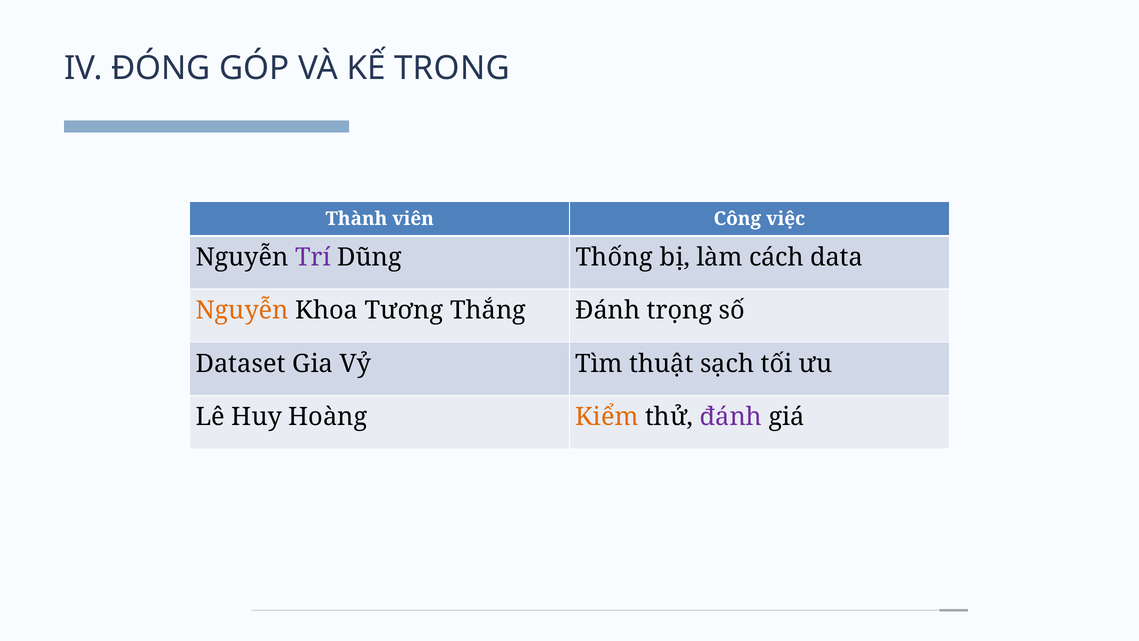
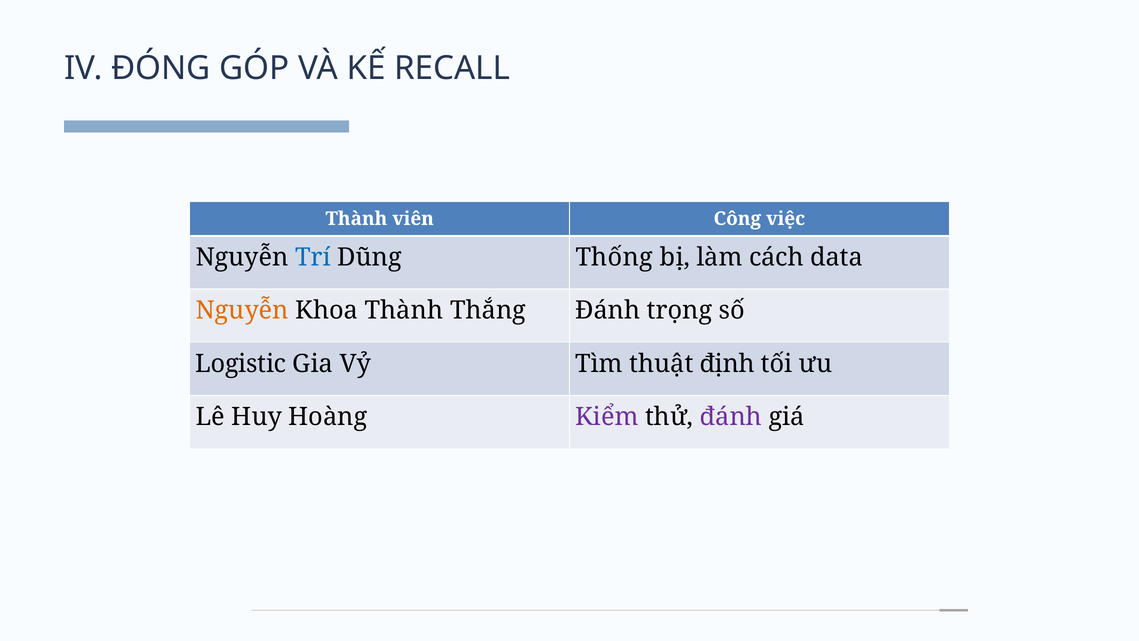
TRONG: TRONG -> RECALL
Trí colour: purple -> blue
Khoa Tương: Tương -> Thành
Dataset: Dataset -> Logistic
sạch: sạch -> định
Kiểm colour: orange -> purple
